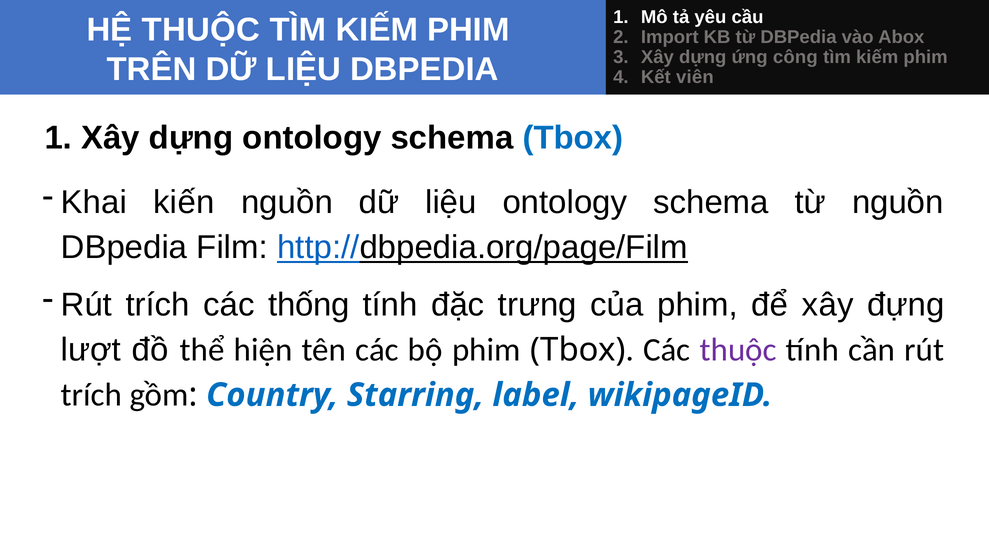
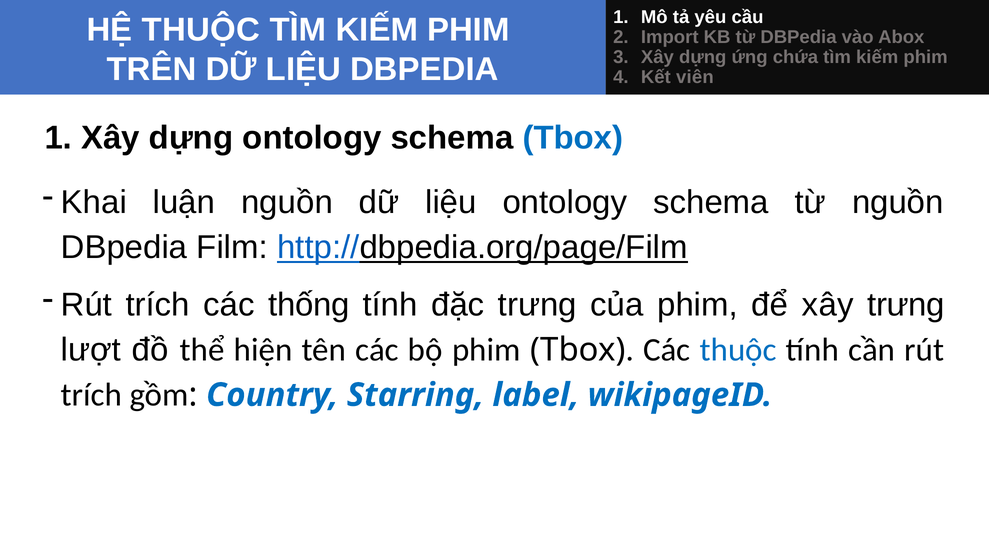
công: công -> chứa
kiến: kiến -> luận
xây đựng: đựng -> trưng
thuộc at (738, 350) colour: purple -> blue
